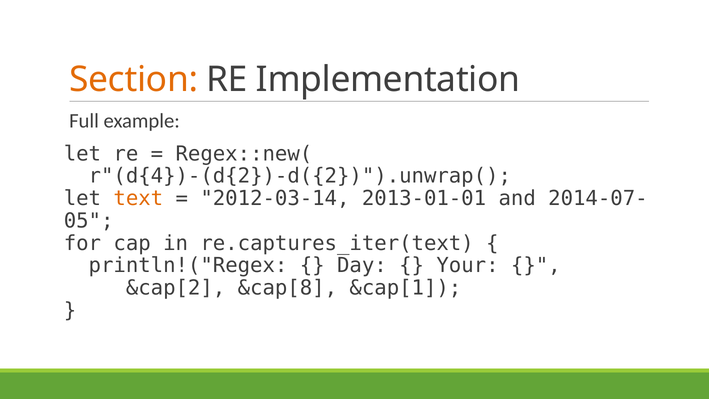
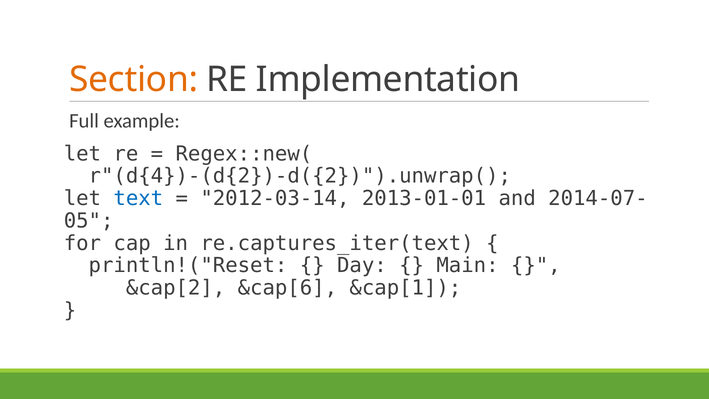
text colour: orange -> blue
println!("Regex: println!("Regex -> println!("Reset
Your: Your -> Main
&cap[8: &cap[8 -> &cap[6
